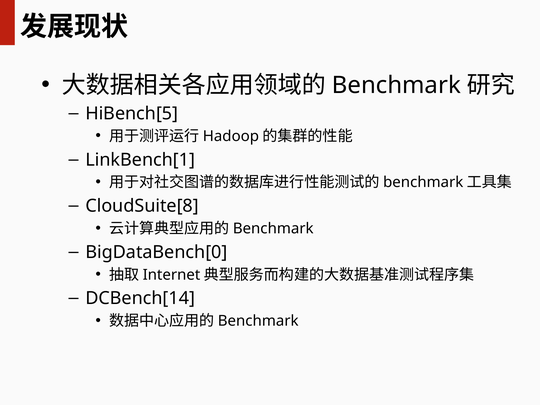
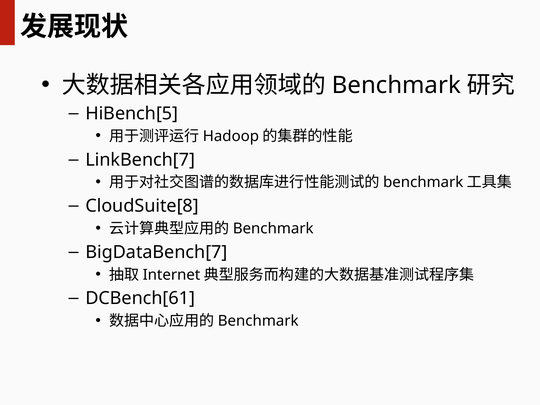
LinkBench[1: LinkBench[1 -> LinkBench[7
BigDataBench[0: BigDataBench[0 -> BigDataBench[7
DCBench[14: DCBench[14 -> DCBench[61
